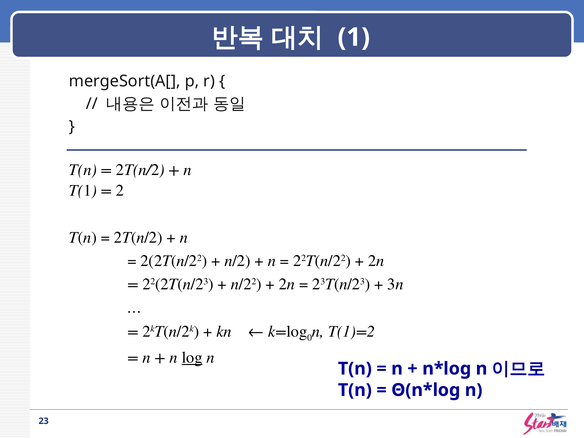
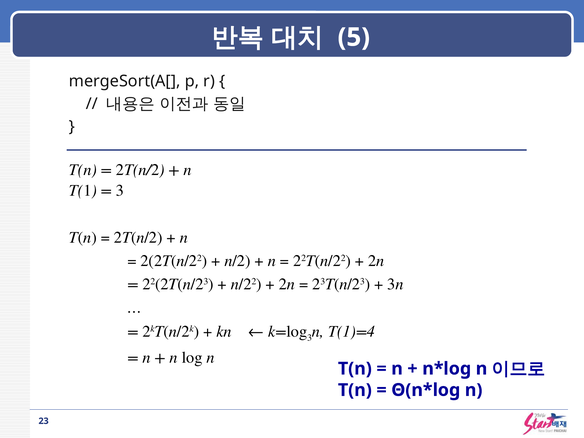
1: 1 -> 5
2 at (120, 190): 2 -> 3
0 at (310, 338): 0 -> 3
T(1)=2: T(1)=2 -> T(1)=4
log underline: present -> none
